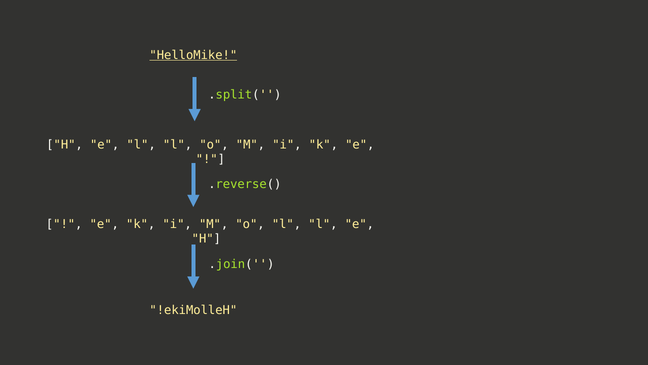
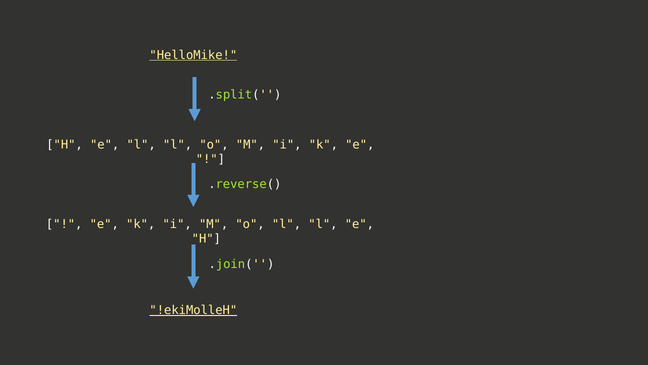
!ekiMolleH underline: none -> present
